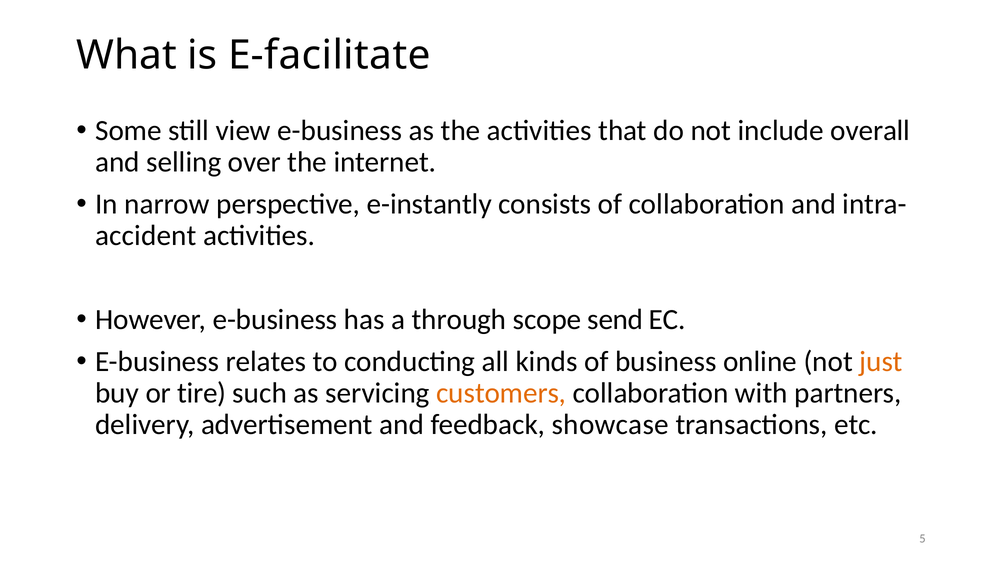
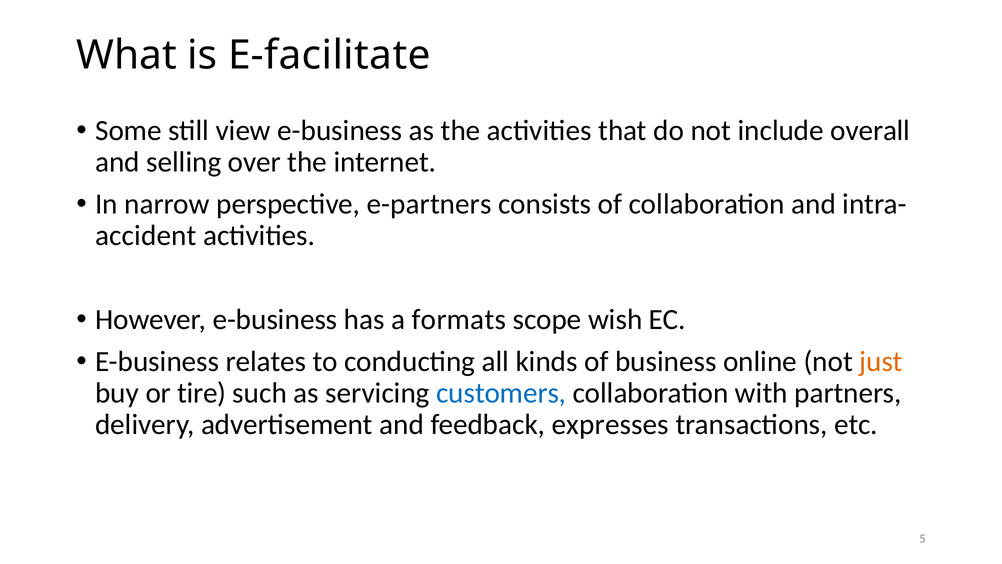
e-instantly: e-instantly -> e-partners
through: through -> formats
send: send -> wish
customers colour: orange -> blue
showcase: showcase -> expresses
